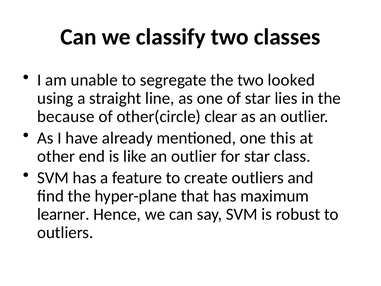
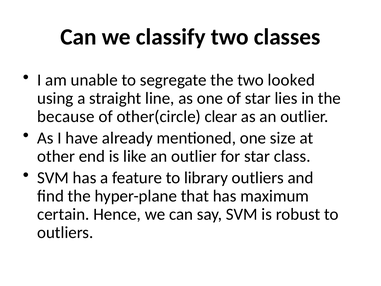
this: this -> size
create: create -> library
learner: learner -> certain
